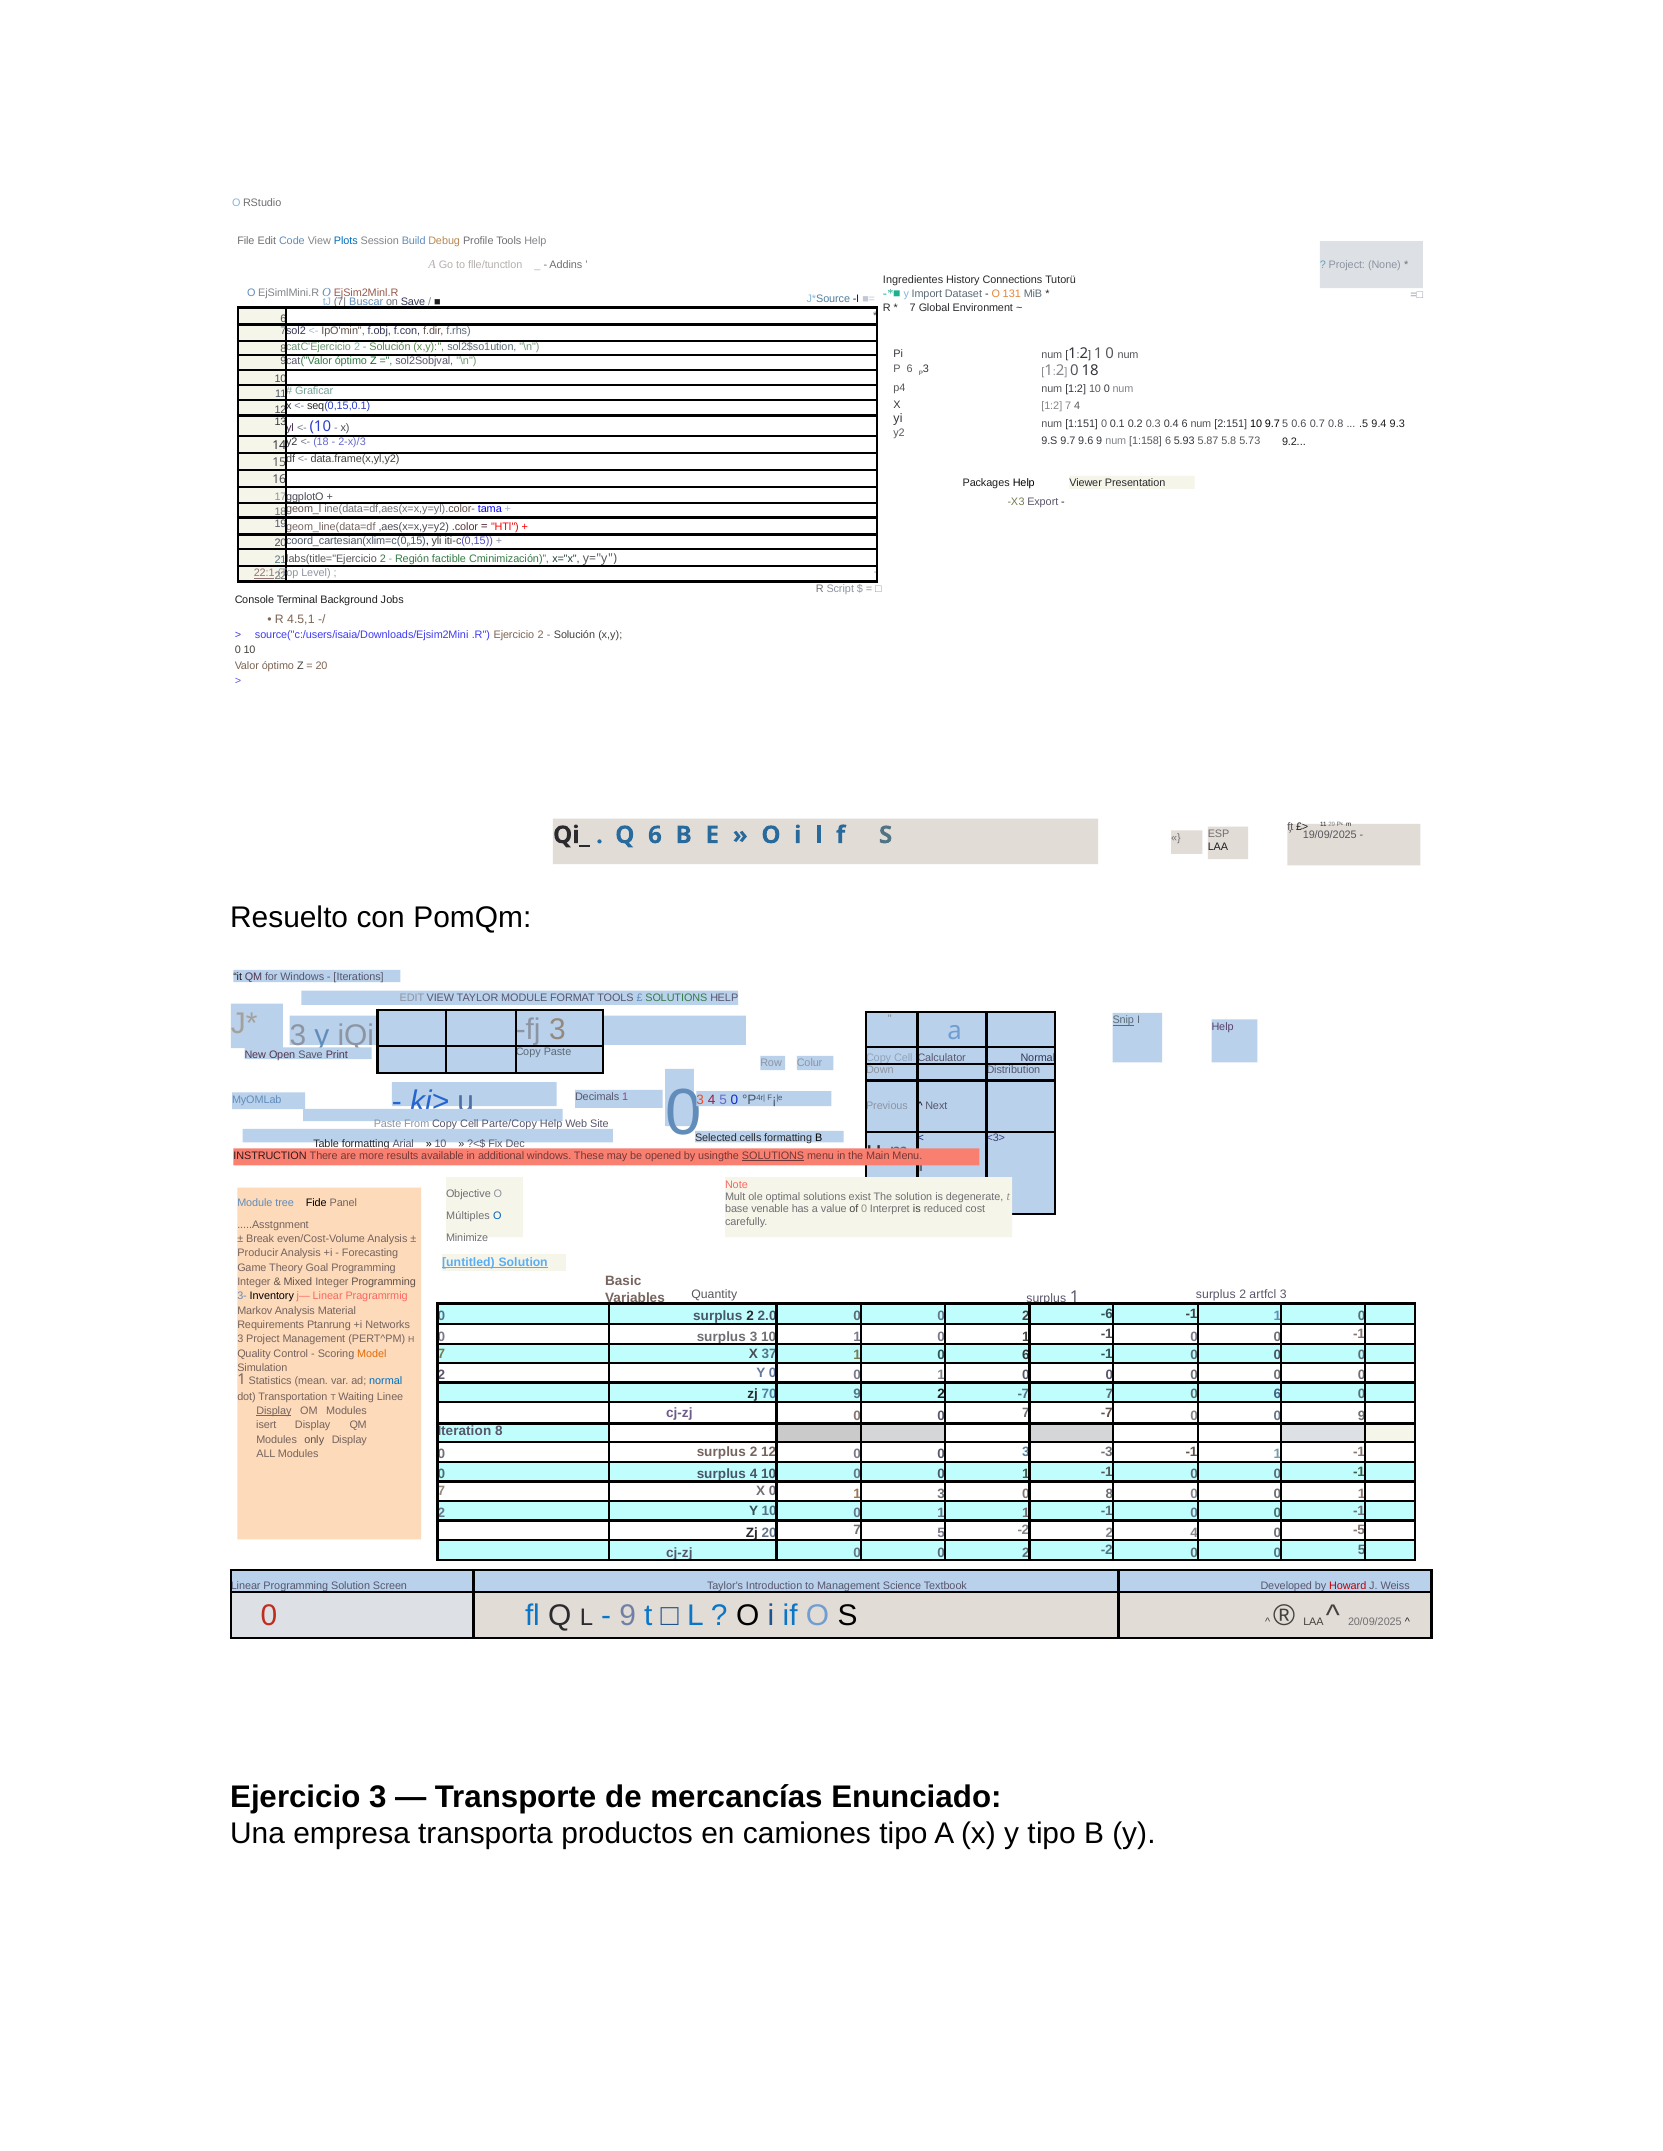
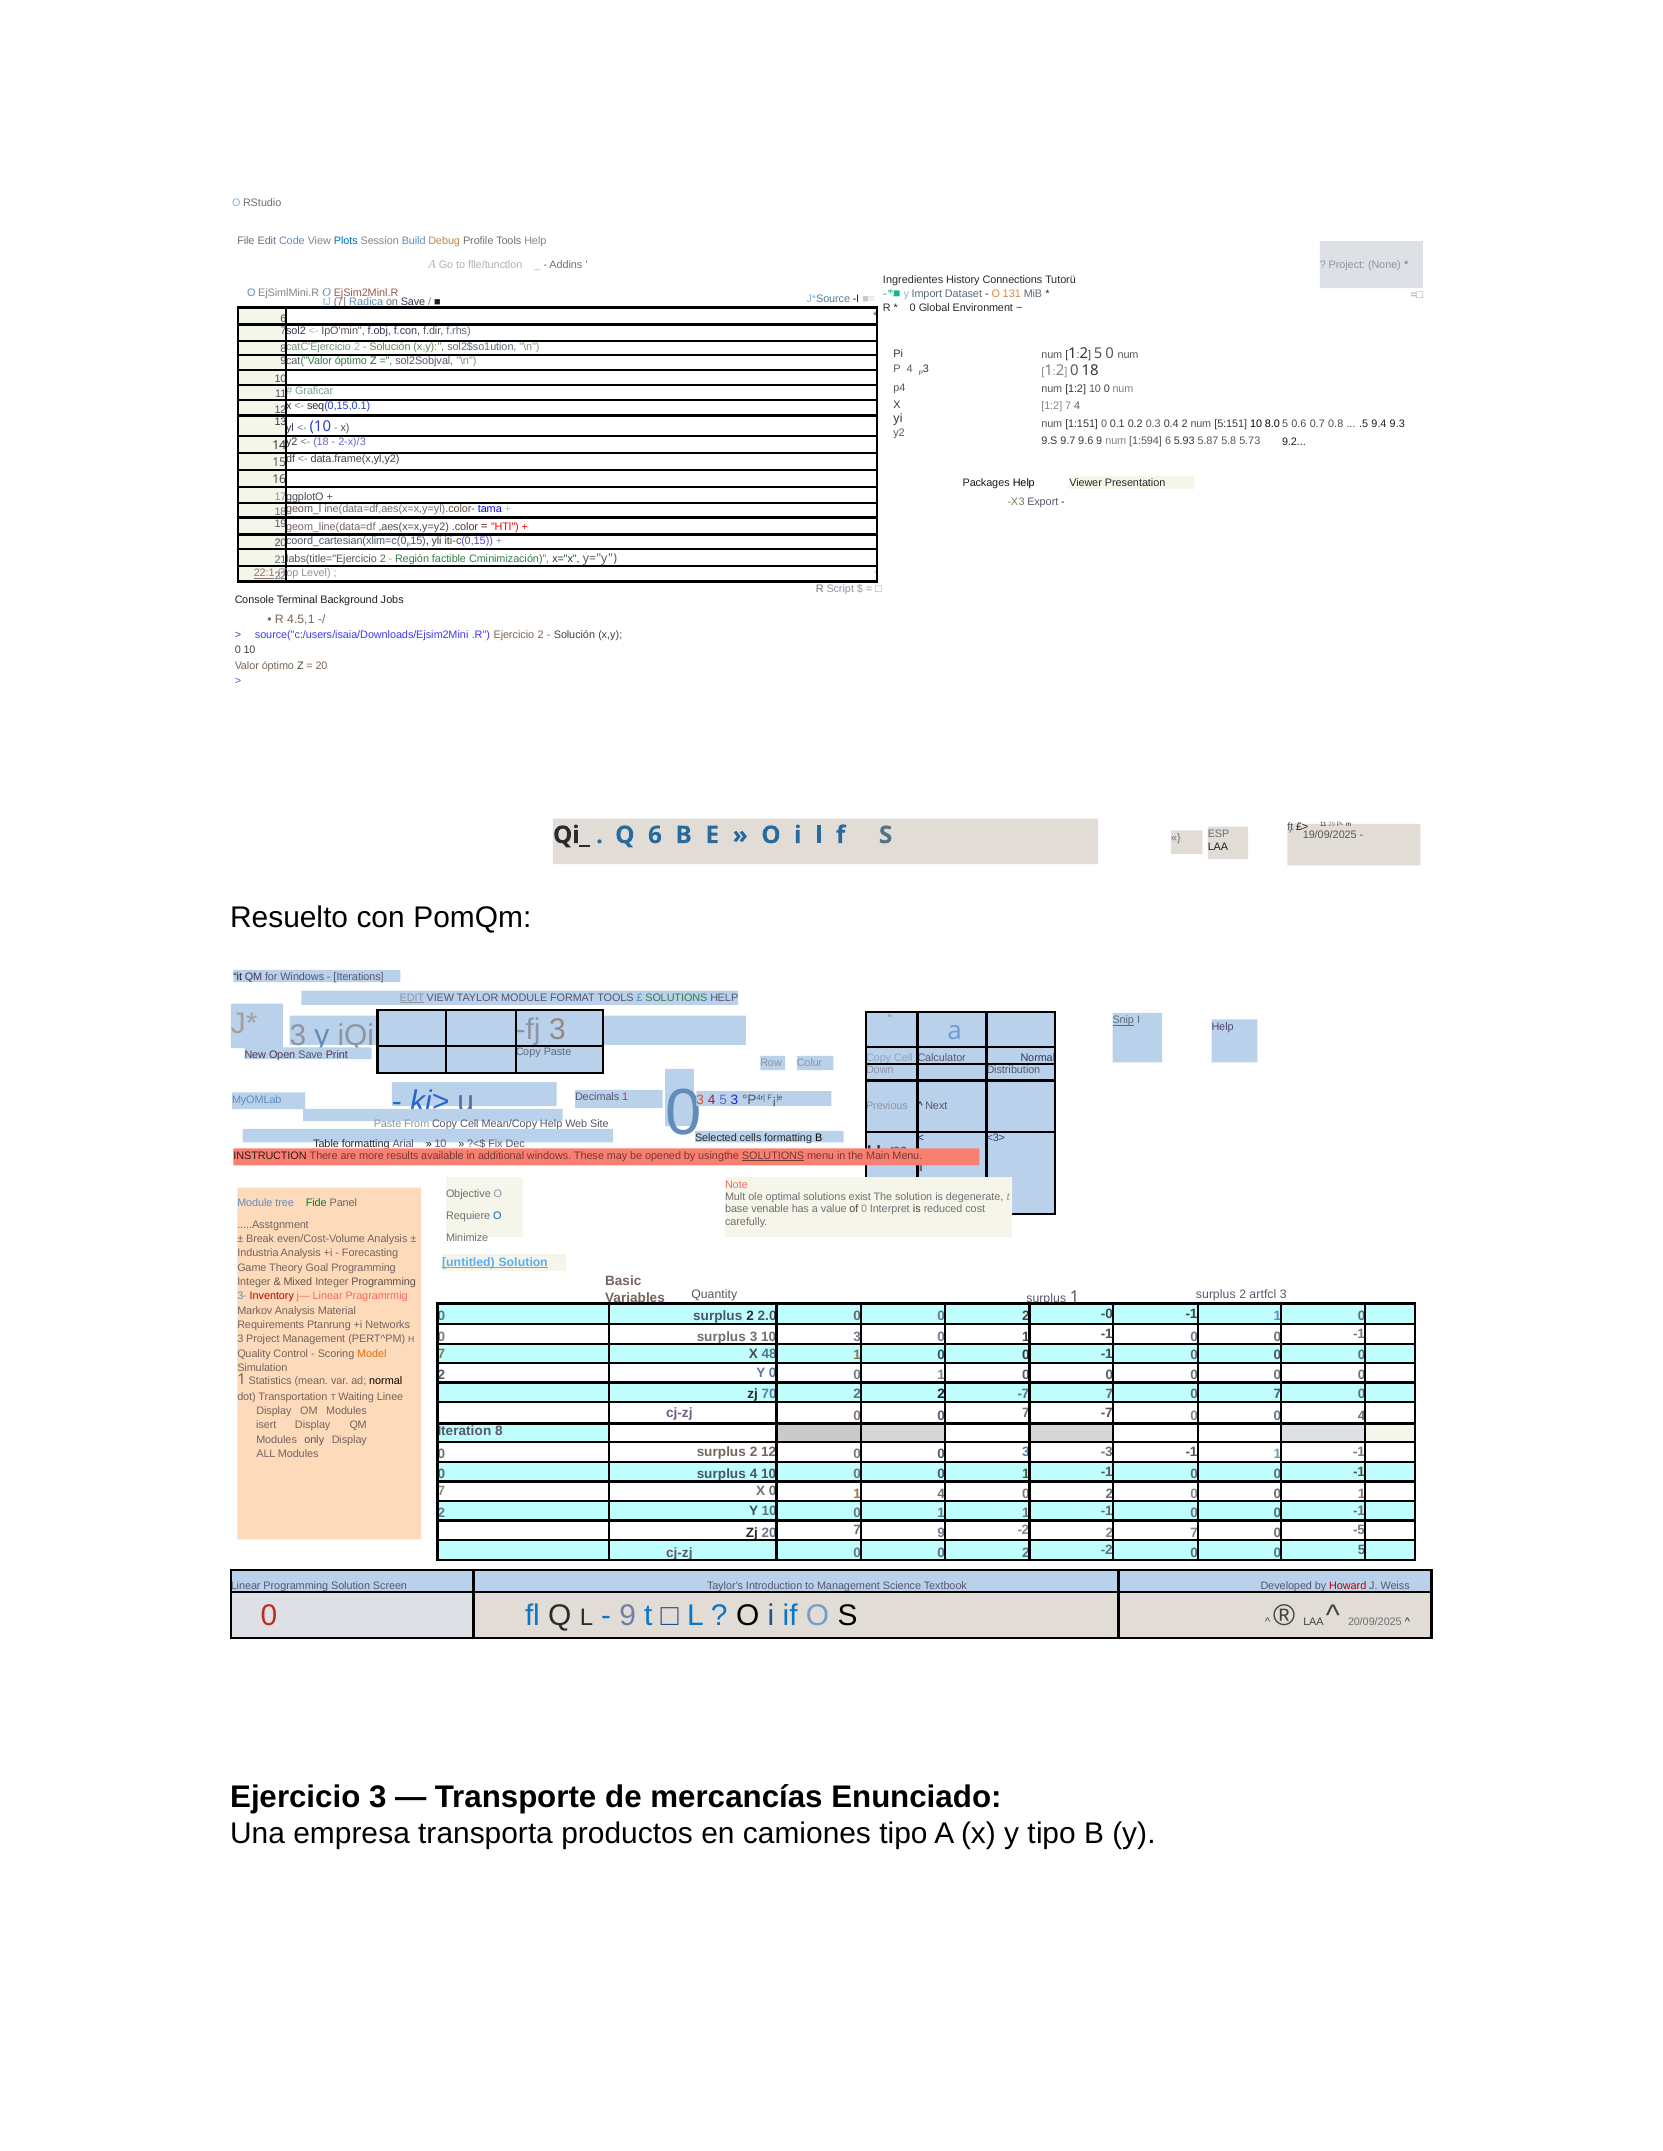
Buscar: Buscar -> Radica
7 at (913, 308): 7 -> 0
1:2 1: 1 -> 5
P 6: 6 -> 4
0.4 6: 6 -> 2
2:151: 2:151 -> 5:151
10 9.7: 9.7 -> 8.0
1:158: 1:158 -> 1:594
EDIT at (412, 998) underline: none -> present
5 0: 0 -> 3
Parte/Copy: Parte/Copy -> Mean/Copy
Fide colour: black -> green
Múltiples: Múltiples -> Requiere
Producir: Producir -> Industria
Inventory colour: black -> red
-6: -6 -> -0
10 1: 1 -> 3
37: 37 -> 48
6 at (1026, 1356): 6 -> 0
normal at (386, 1382) colour: blue -> black
70 9: 9 -> 2
7 0 6: 6 -> 7
Display at (274, 1412) underline: present -> none
0 9: 9 -> 4
1 3: 3 -> 4
8 at (1109, 1494): 8 -> 2
7 5: 5 -> 9
2 4: 4 -> 7
